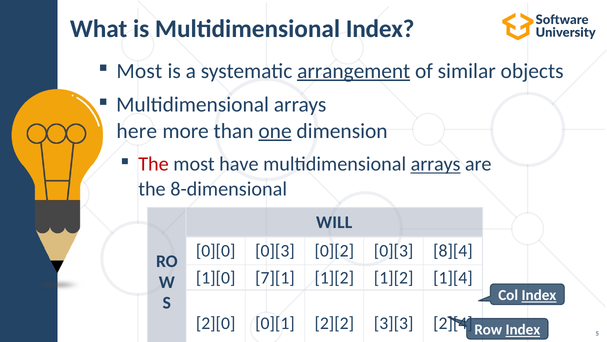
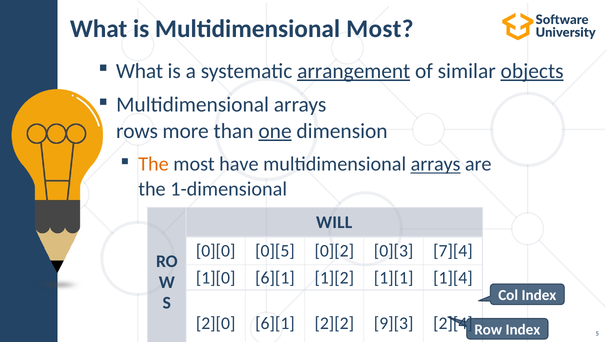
Multidimensional Index: Index -> Most
Most at (139, 71): Most -> What
objects underline: none -> present
here: here -> rows
The at (154, 164) colour: red -> orange
8-dimensional: 8-dimensional -> 1-dimensional
0][0 0][3: 0][3 -> 0][5
8][4: 8][4 -> 7][4
1][0 7][1: 7][1 -> 6][1
1][2 1][2: 1][2 -> 1][1
Index at (539, 295) underline: present -> none
2][0 0][1: 0][1 -> 6][1
3][3: 3][3 -> 9][3
Index at (523, 329) underline: present -> none
